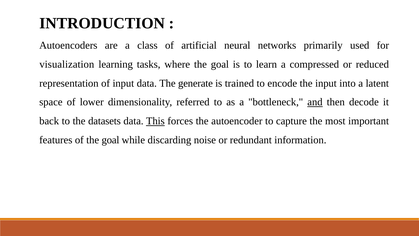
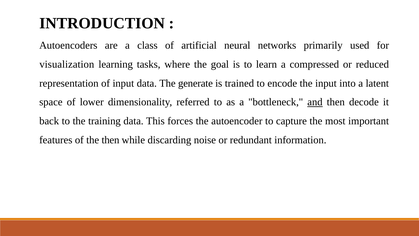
datasets: datasets -> training
This underline: present -> none
of the goal: goal -> then
